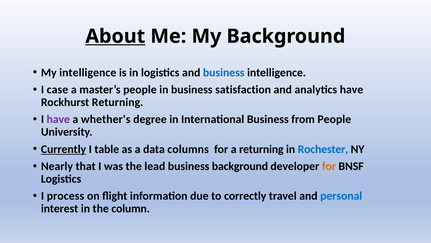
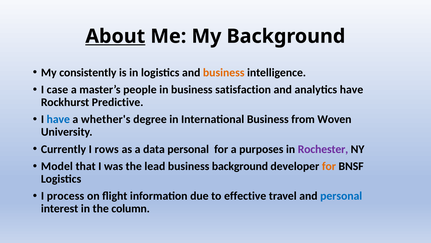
My intelligence: intelligence -> consistently
business at (224, 72) colour: blue -> orange
Rockhurst Returning: Returning -> Predictive
have at (58, 119) colour: purple -> blue
from People: People -> Woven
Currently underline: present -> none
table: table -> rows
data columns: columns -> personal
a returning: returning -> purposes
Rochester colour: blue -> purple
Nearly: Nearly -> Model
correctly: correctly -> effective
